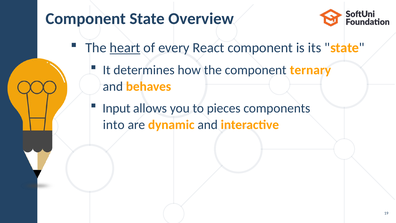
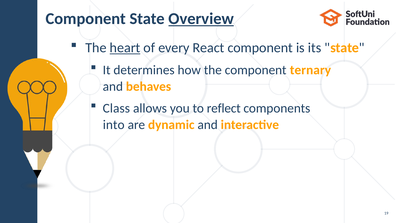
Overview underline: none -> present
Input: Input -> Class
pieces: pieces -> reflect
